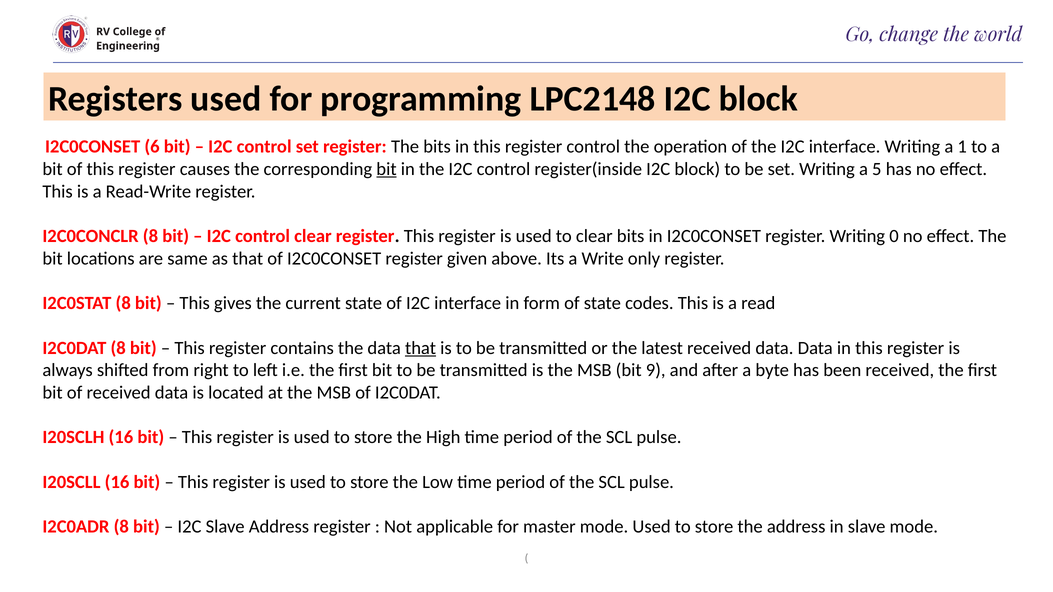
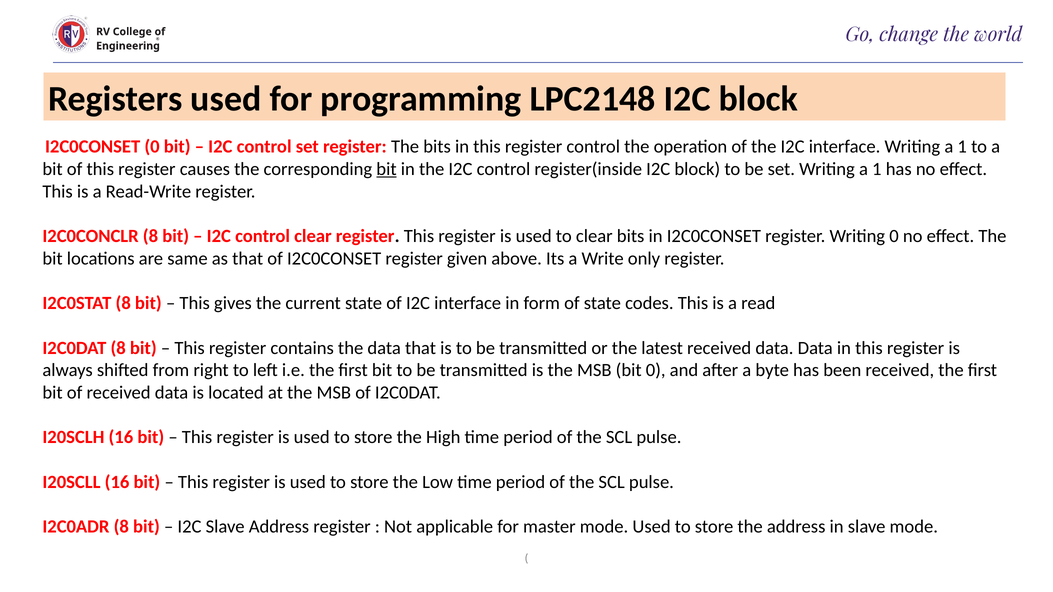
I2C0CONSET 6: 6 -> 0
set Writing a 5: 5 -> 1
that at (421, 348) underline: present -> none
bit 9: 9 -> 0
